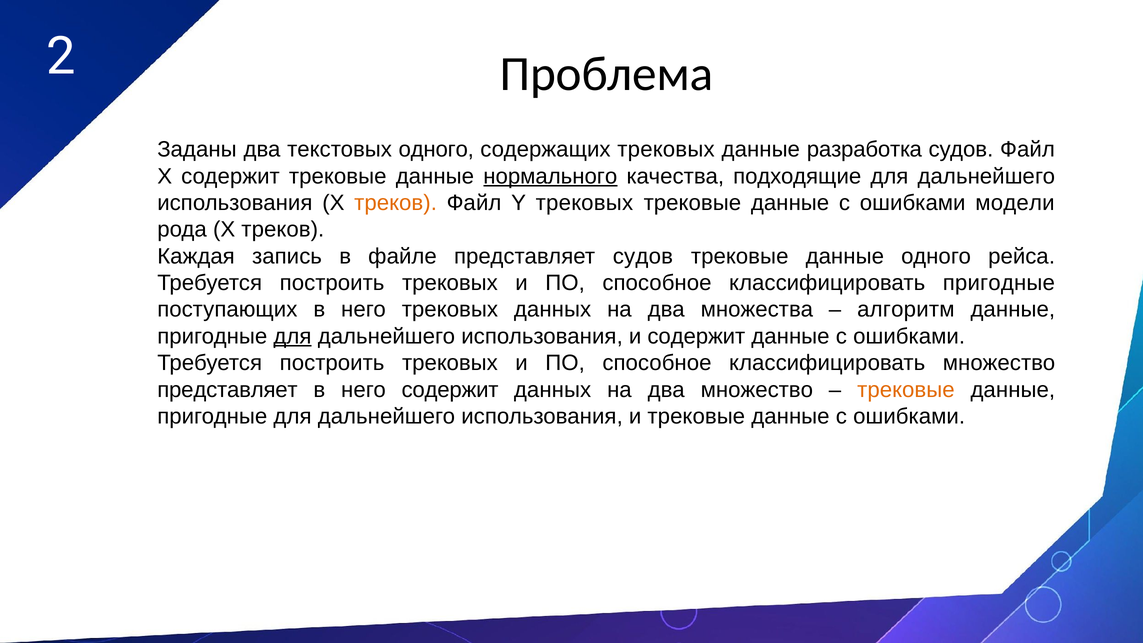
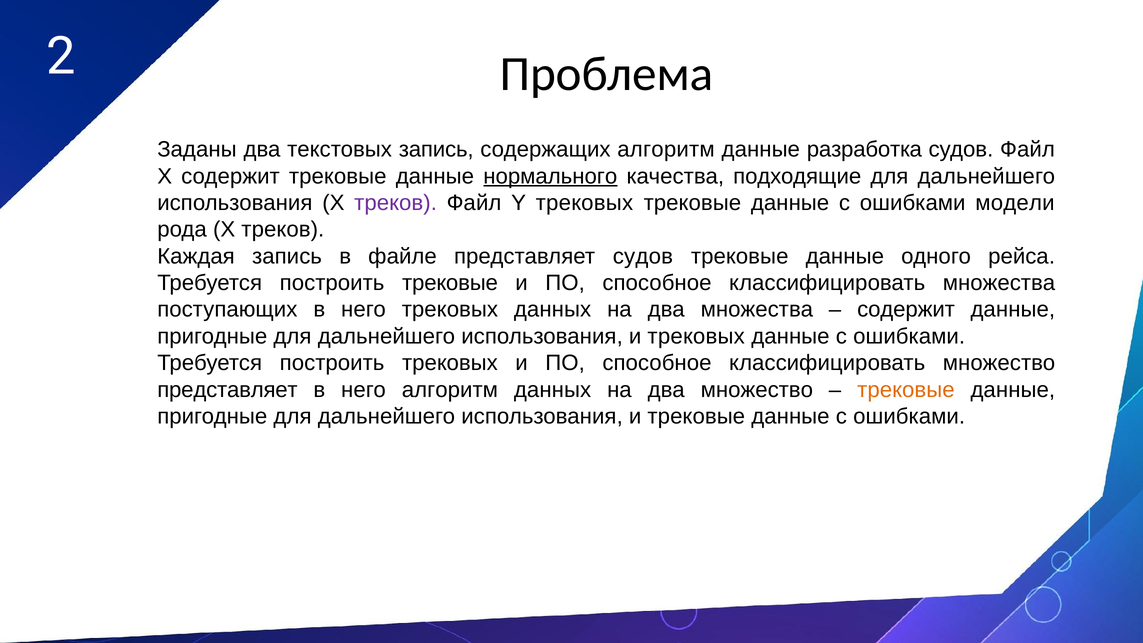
текстовых одного: одного -> запись
содержащих трековых: трековых -> алгоритм
треков at (396, 203) colour: orange -> purple
трековых at (450, 283): трековых -> трековые
классифицировать пригодные: пригодные -> множества
алгоритм at (906, 310): алгоритм -> содержит
для at (292, 336) underline: present -> none
и содержит: содержит -> трековых
него содержит: содержит -> алгоритм
